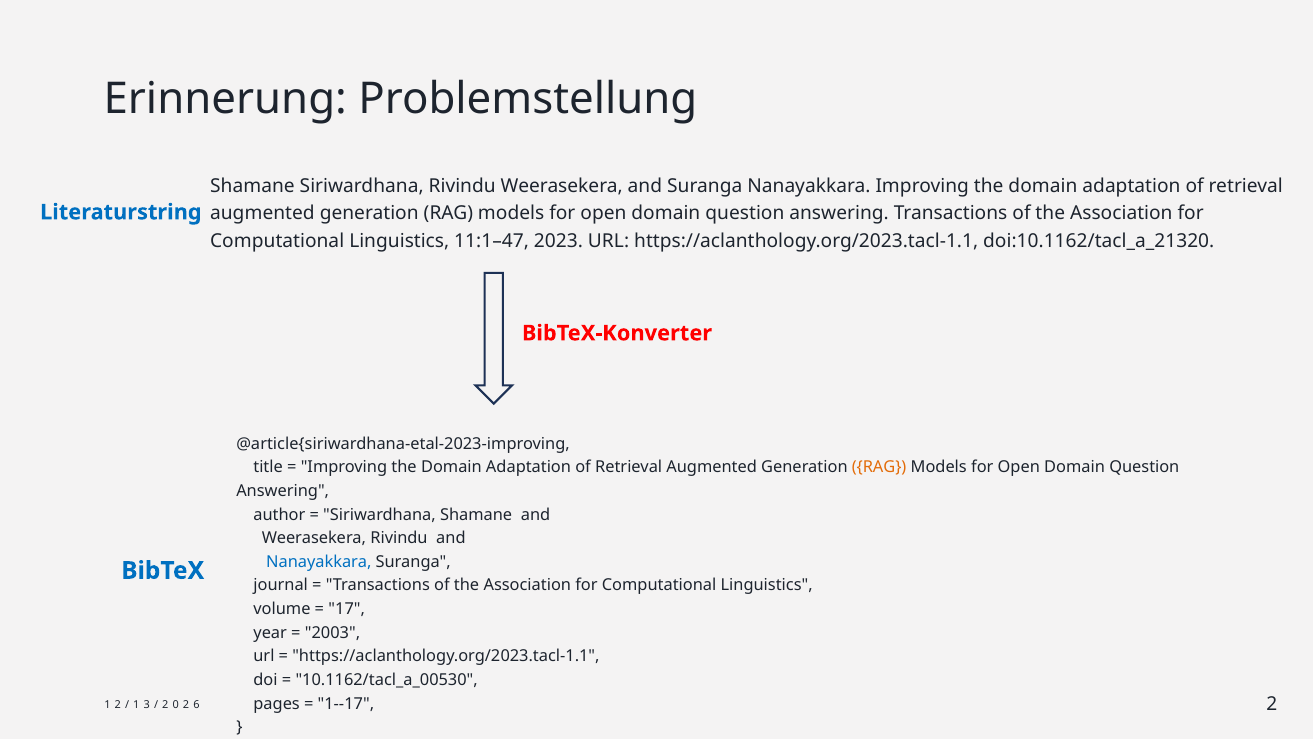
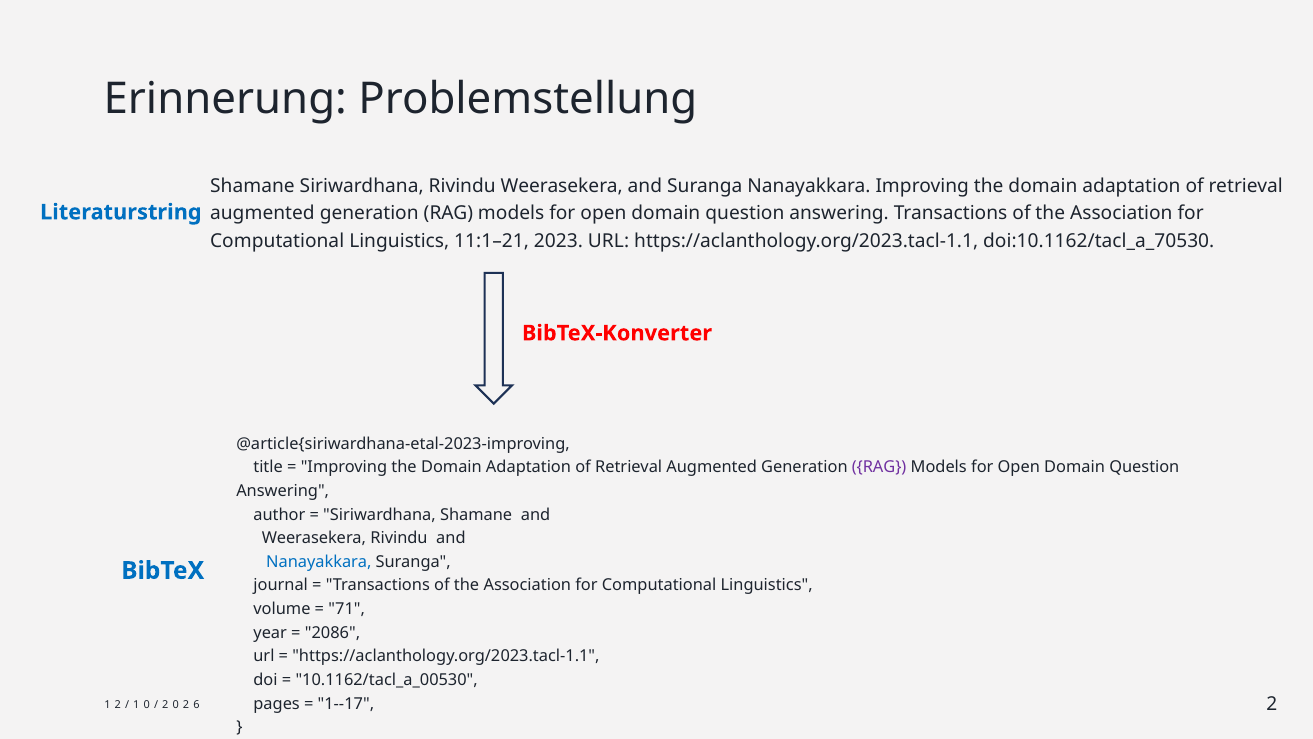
11:1–47: 11:1–47 -> 11:1–21
doi:10.1162/tacl_a_21320: doi:10.1162/tacl_a_21320 -> doi:10.1162/tacl_a_70530
RAG at (879, 467) colour: orange -> purple
17: 17 -> 71
2003: 2003 -> 2086
3 at (147, 704): 3 -> 0
